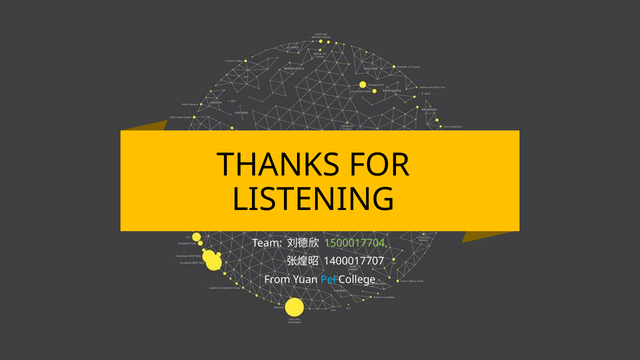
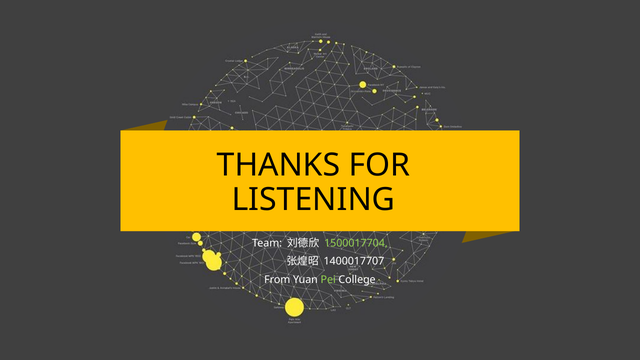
Pei colour: light blue -> light green
